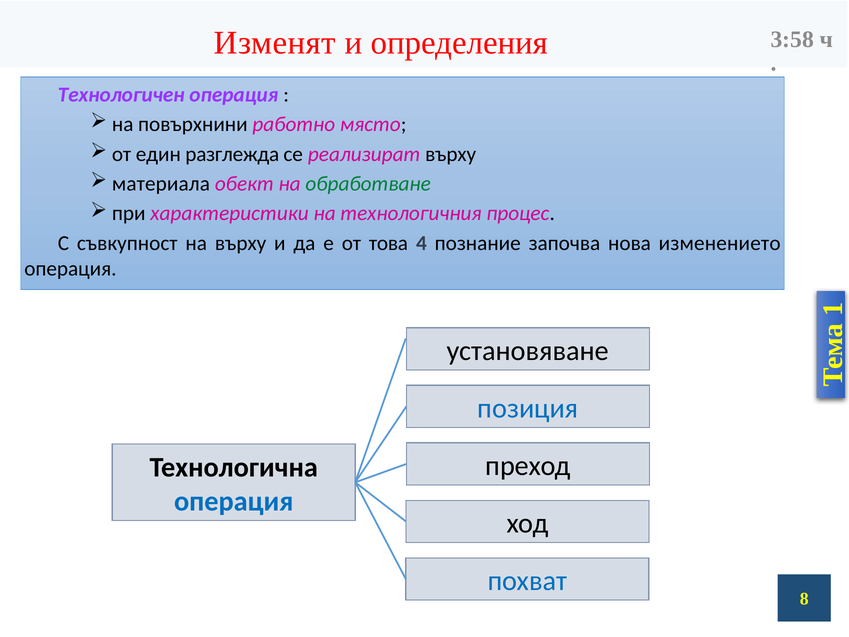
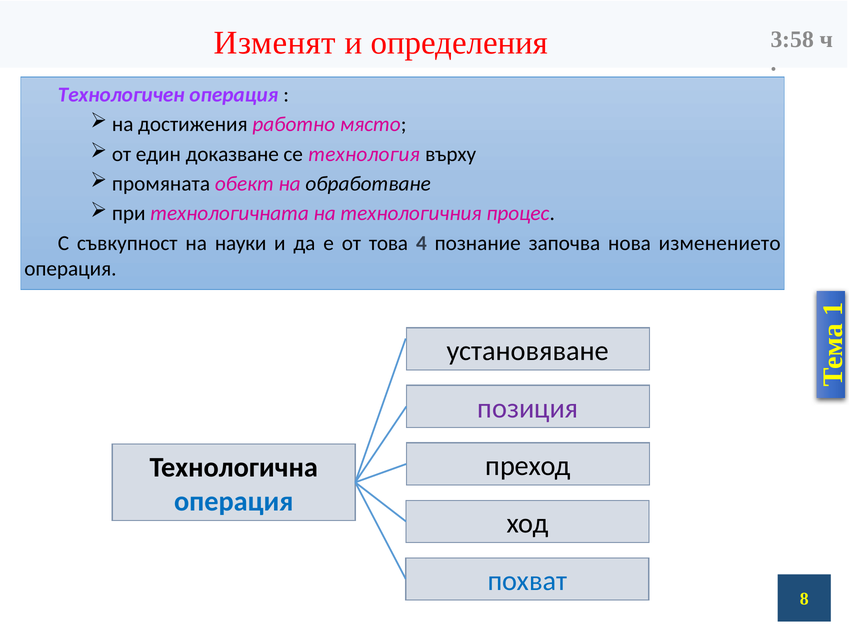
повърхнини: повърхнини -> достижения
разглежда: разглежда -> доказване
реализират: реализират -> технология
материала: материала -> промяната
обработване colour: green -> black
характеристики: характеристики -> технологичната
на върху: върху -> науки
позиция colour: blue -> purple
